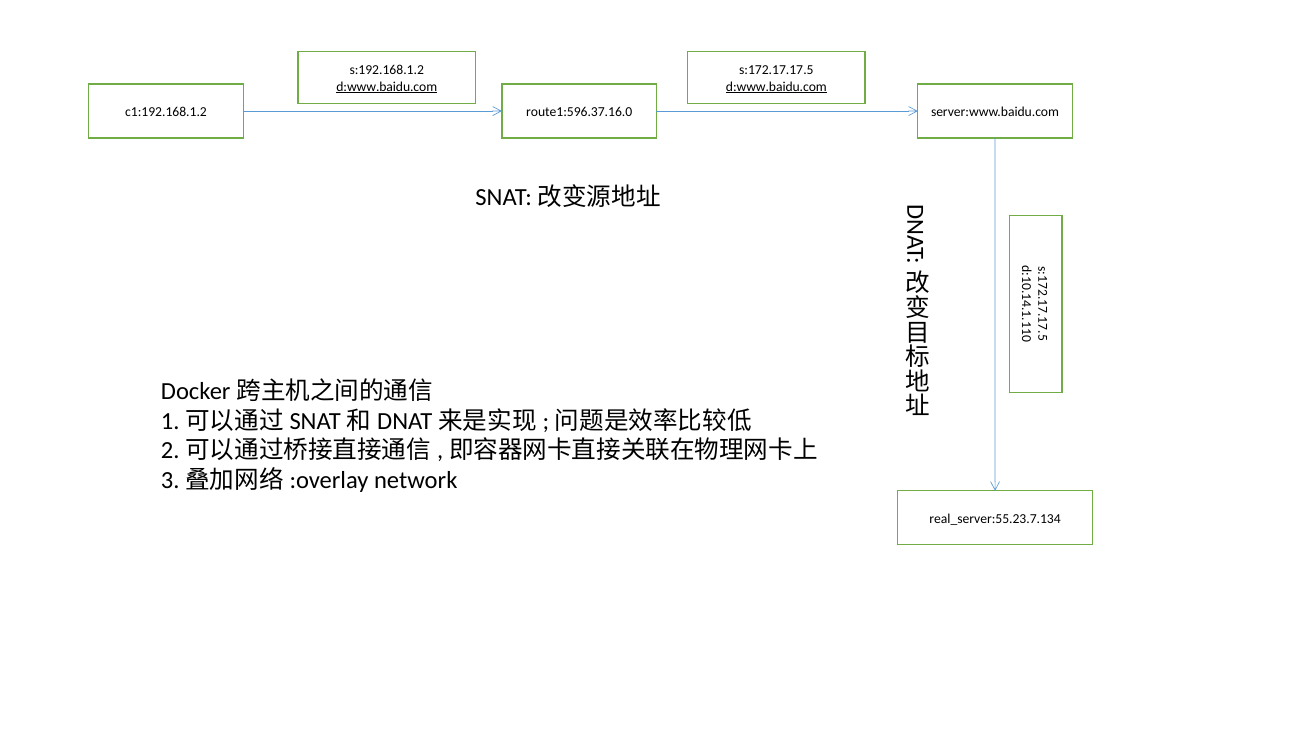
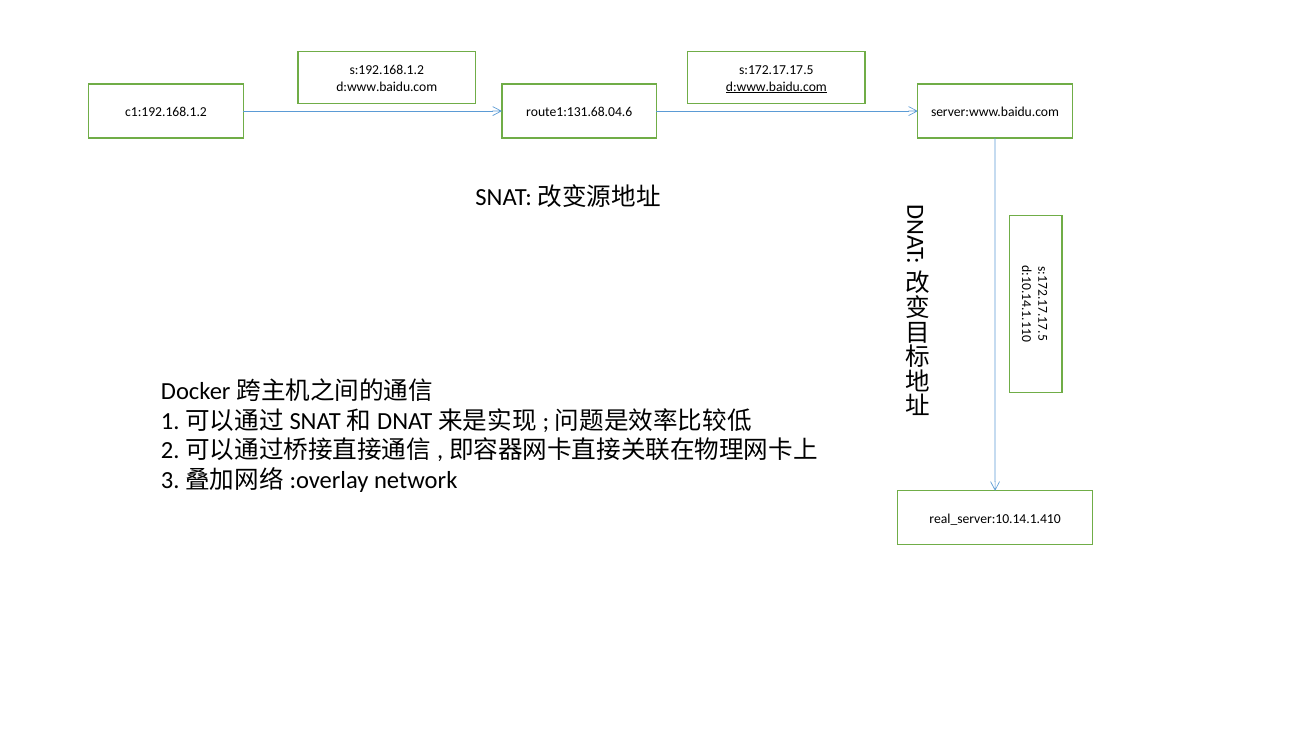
d:www.baidu.com at (387, 87) underline: present -> none
route1:596.37.16.0: route1:596.37.16.0 -> route1:131.68.04.6
real_server:55.23.7.134: real_server:55.23.7.134 -> real_server:10.14.1.410
